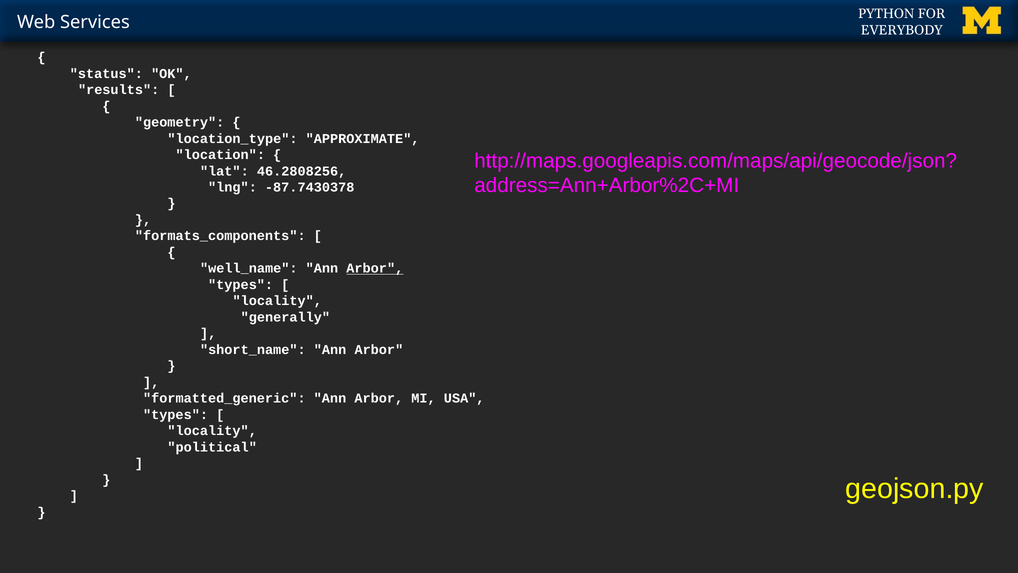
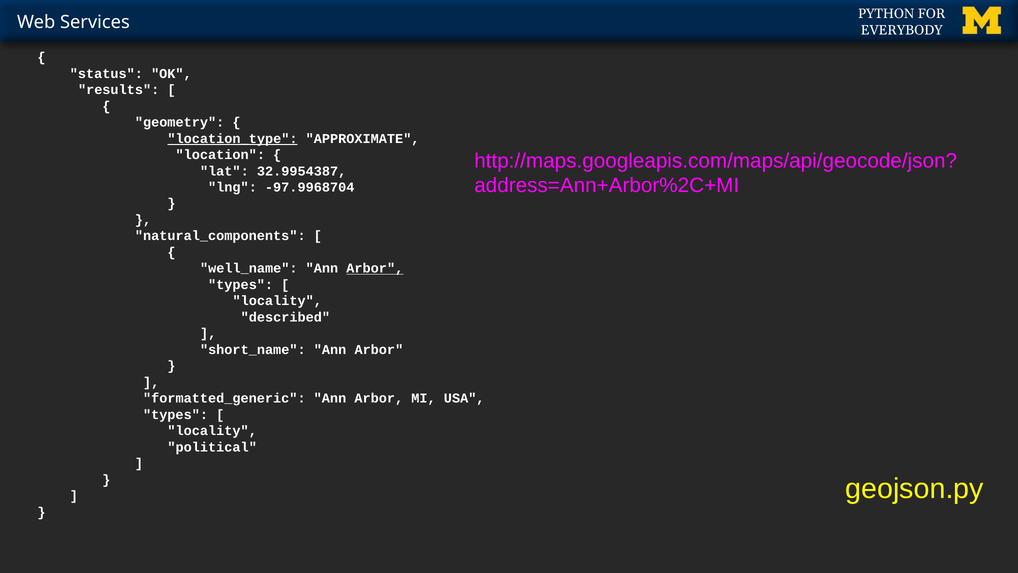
location_type underline: none -> present
46.2808256: 46.2808256 -> 32.9954387
-87.7430378: -87.7430378 -> -97.9968704
formats_components: formats_components -> natural_components
generally: generally -> described
